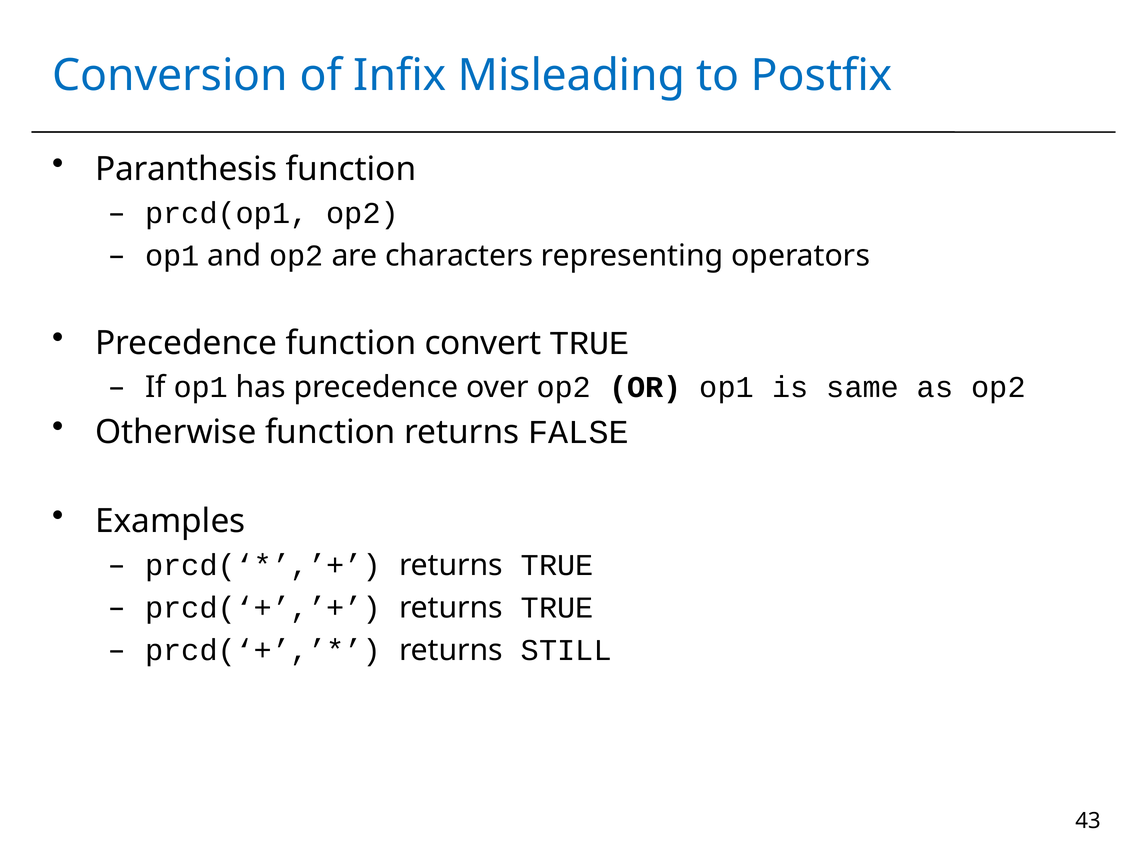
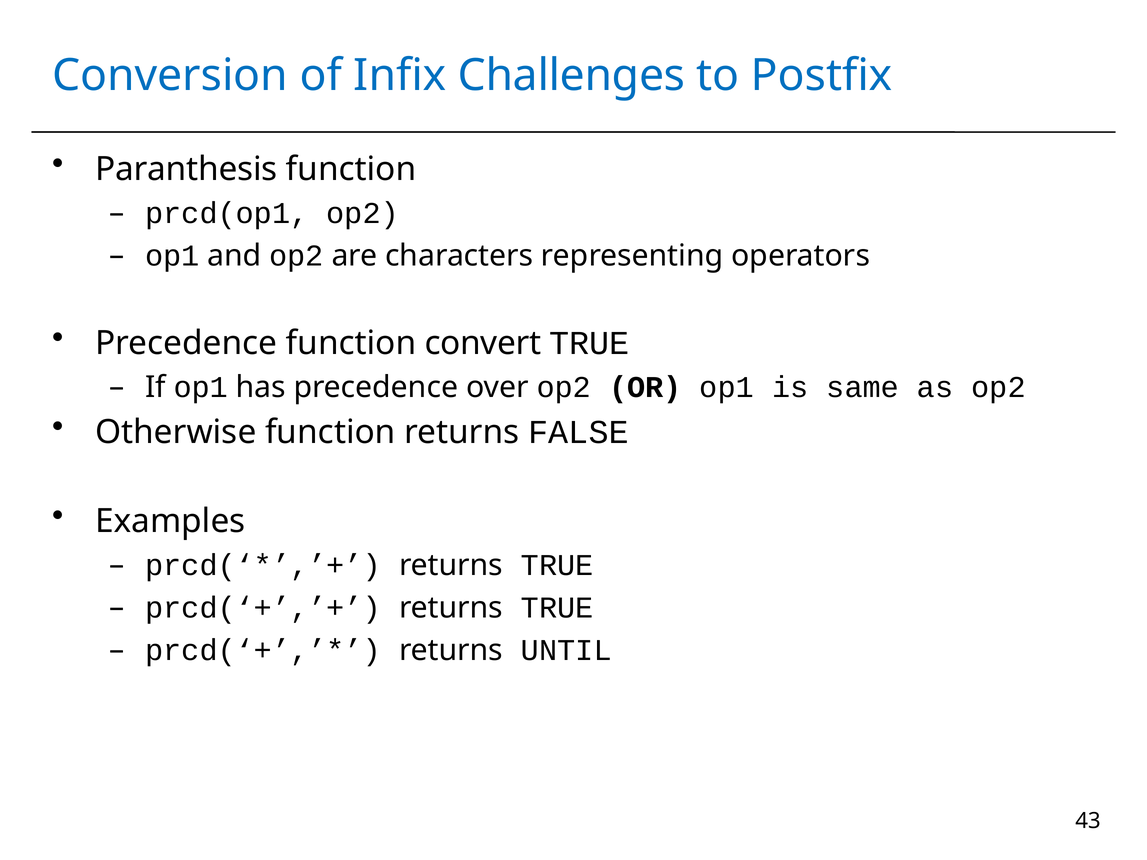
Misleading: Misleading -> Challenges
STILL: STILL -> UNTIL
